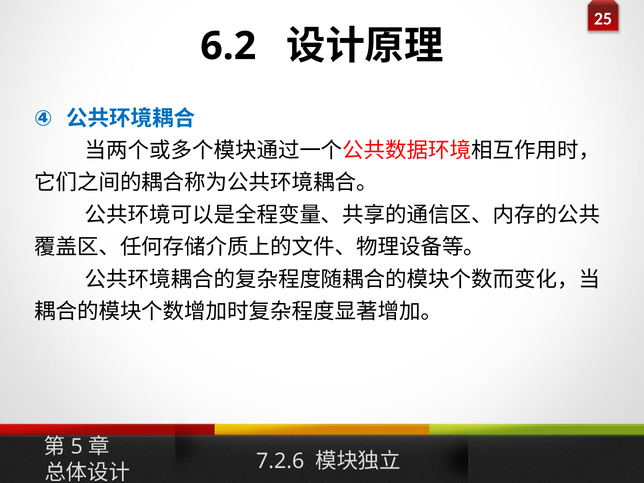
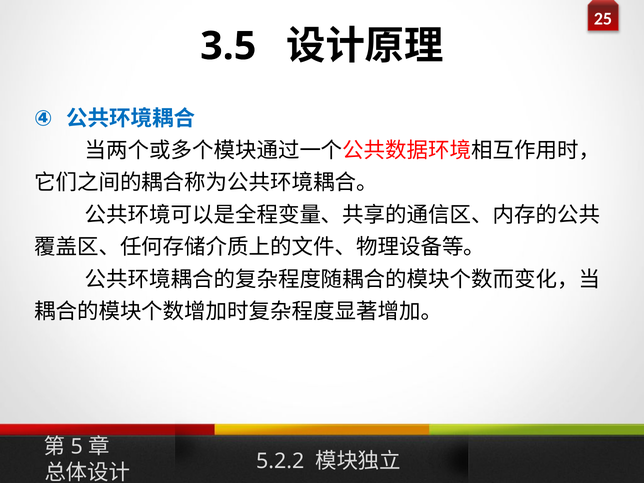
6.2: 6.2 -> 3.5
7.2.6: 7.2.6 -> 5.2.2
